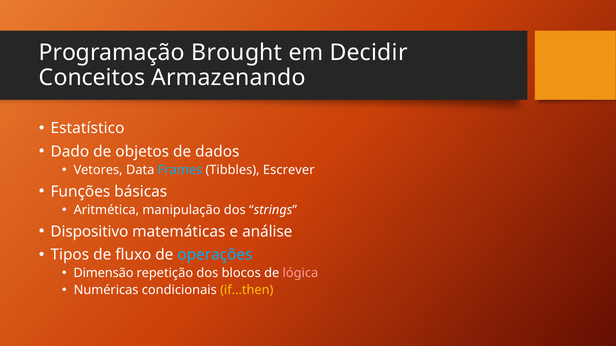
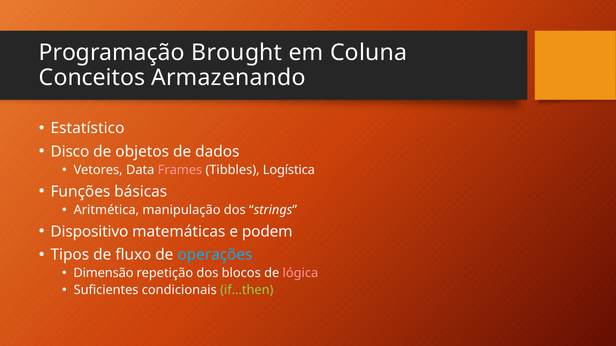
Decidir: Decidir -> Coluna
Dado: Dado -> Disco
Frames colour: light blue -> pink
Escrever: Escrever -> Logística
análise: análise -> podem
Numéricas: Numéricas -> Suficientes
if...then colour: yellow -> light green
